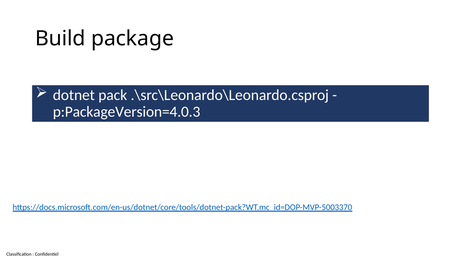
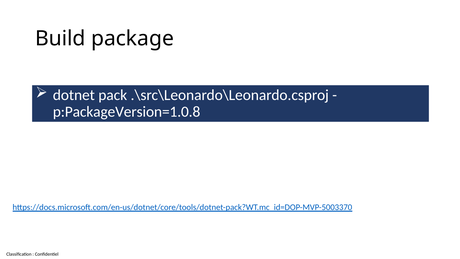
p:PackageVersion=4.0.3: p:PackageVersion=4.0.3 -> p:PackageVersion=1.0.8
